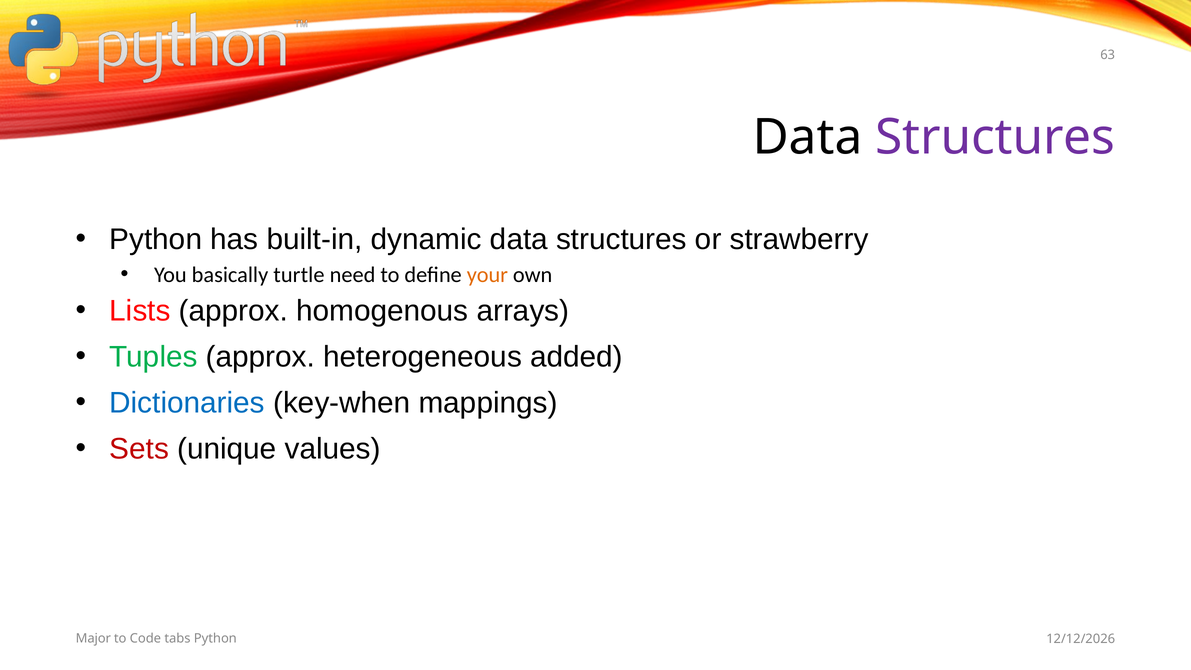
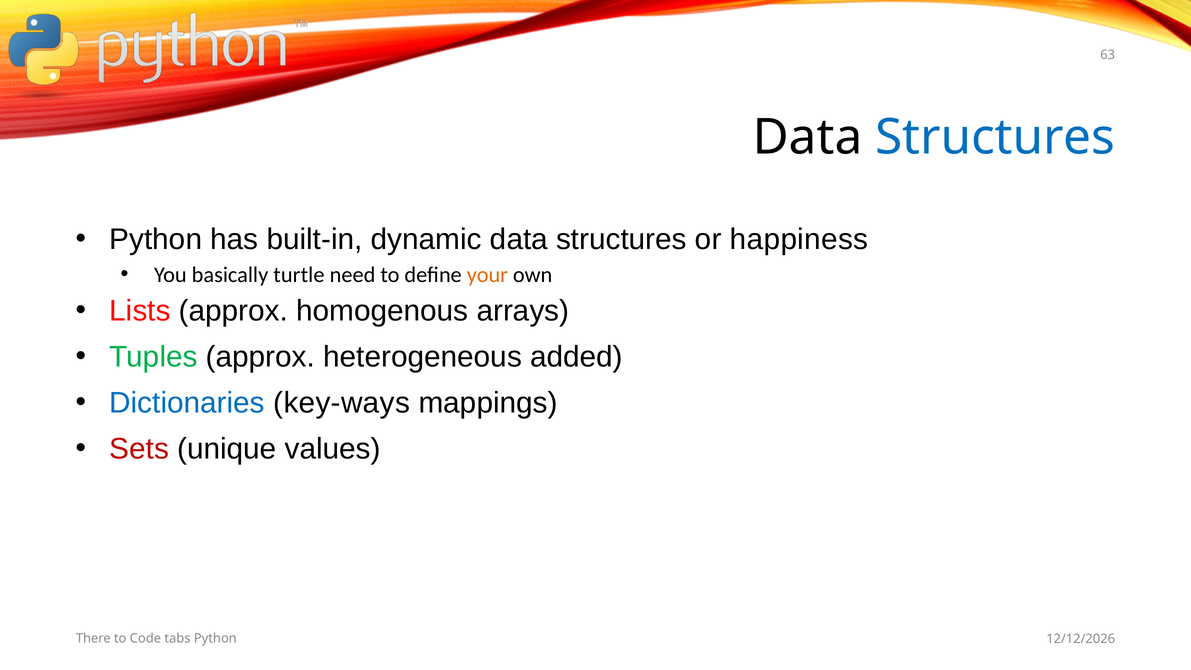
Structures at (995, 137) colour: purple -> blue
strawberry: strawberry -> happiness
key-when: key-when -> key-ways
Major: Major -> There
